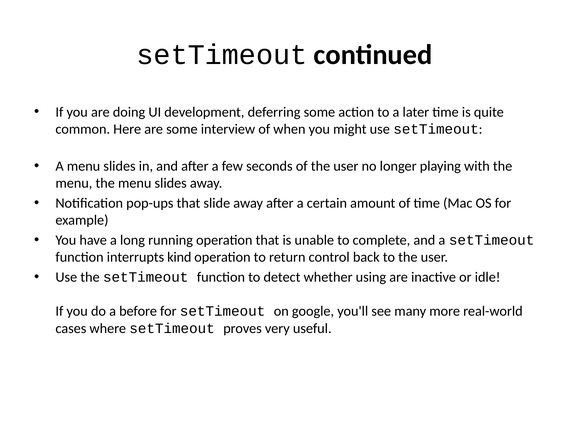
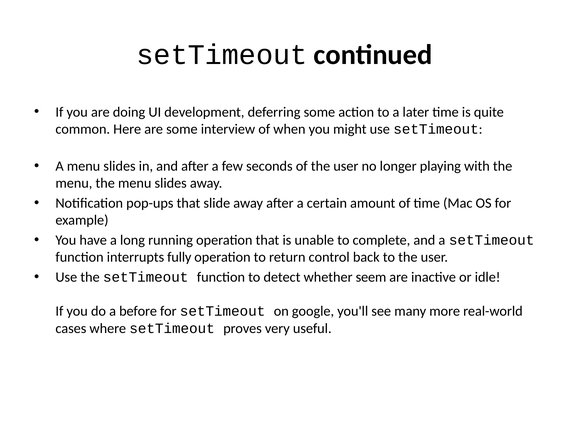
kind: kind -> fully
using: using -> seem
